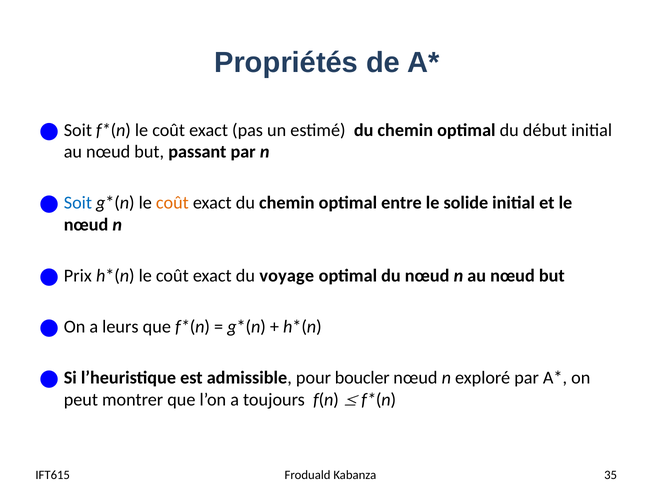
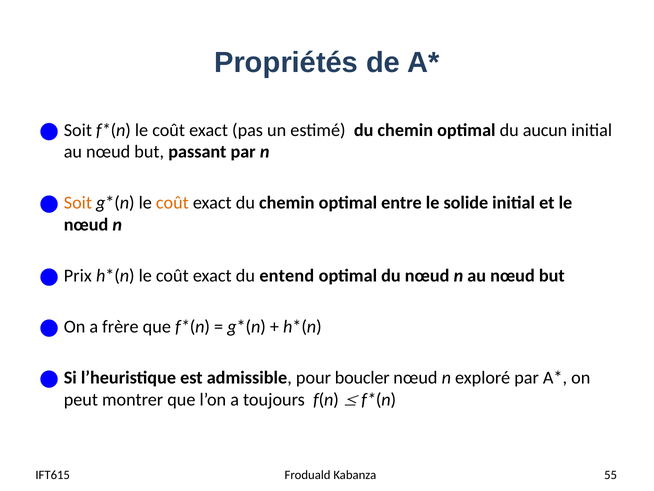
début: début -> aucun
Soit at (78, 203) colour: blue -> orange
voyage: voyage -> entend
leurs: leurs -> frère
35: 35 -> 55
